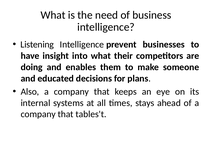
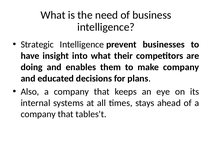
Listening: Listening -> Strategic
make someone: someone -> company
